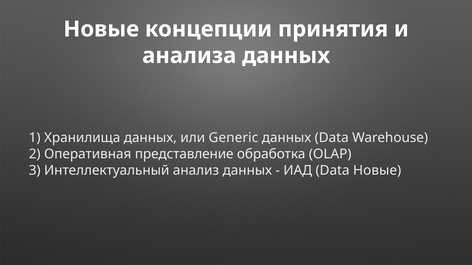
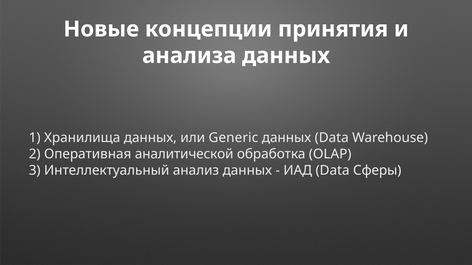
представление: представление -> аналитической
Data Новые: Новые -> Сферы
